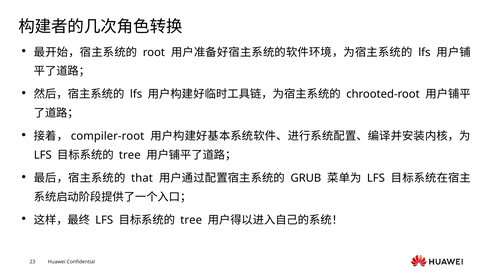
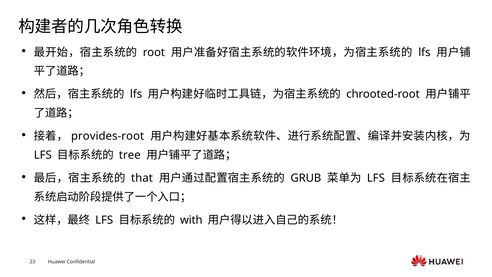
compiler-root: compiler-root -> provides-root
tree at (191, 220): tree -> with
